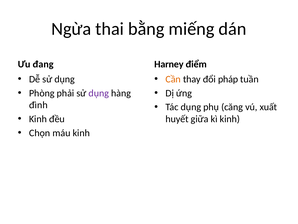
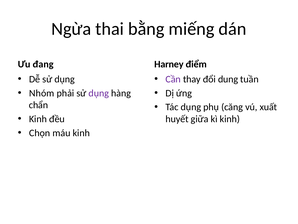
Cần colour: orange -> purple
pháp: pháp -> dung
Phòng: Phòng -> Nhóm
đình: đình -> chẩn
